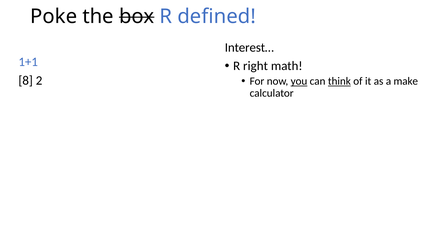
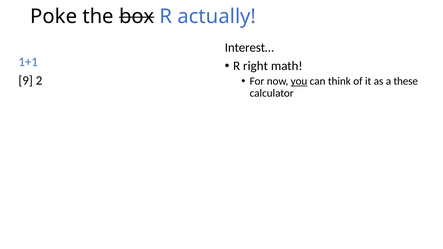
defined: defined -> actually
8: 8 -> 9
think underline: present -> none
make: make -> these
